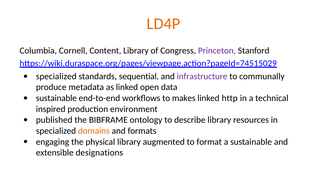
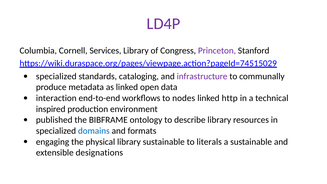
LD4P colour: orange -> purple
Content: Content -> Services
sequential: sequential -> cataloging
sustainable at (56, 98): sustainable -> interaction
makes: makes -> nodes
domains colour: orange -> blue
library augmented: augmented -> sustainable
format: format -> literals
